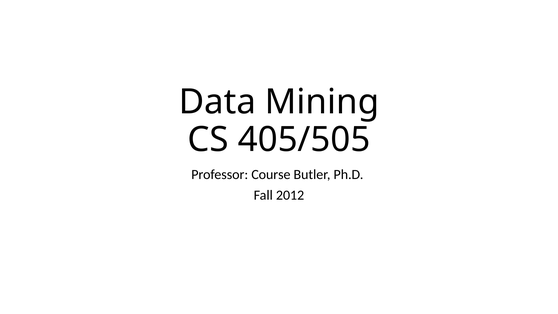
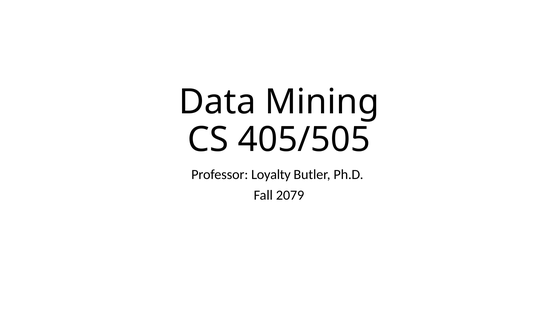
Course: Course -> Loyalty
2012: 2012 -> 2079
